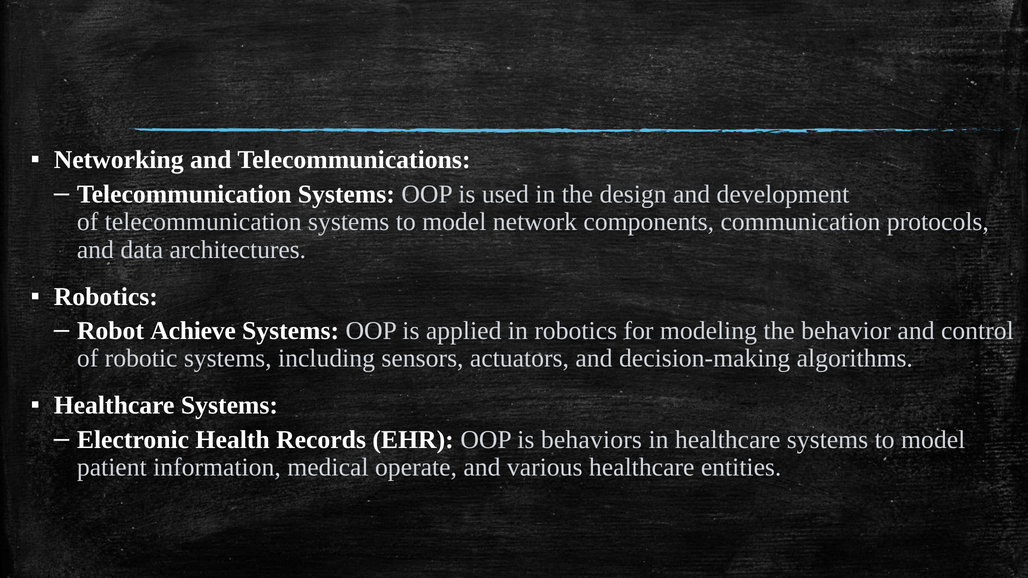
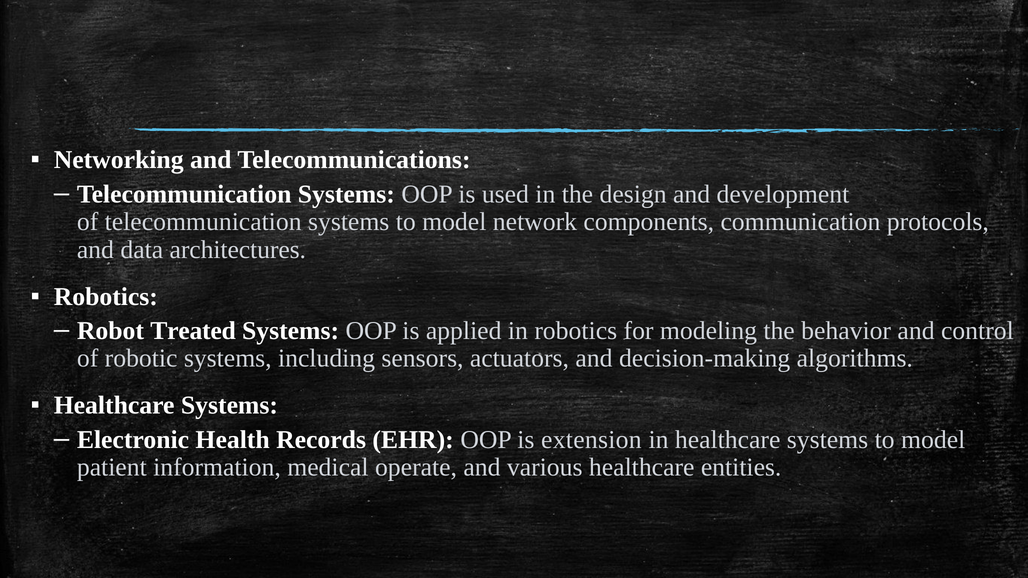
Achieve: Achieve -> Treated
behaviors: behaviors -> extension
